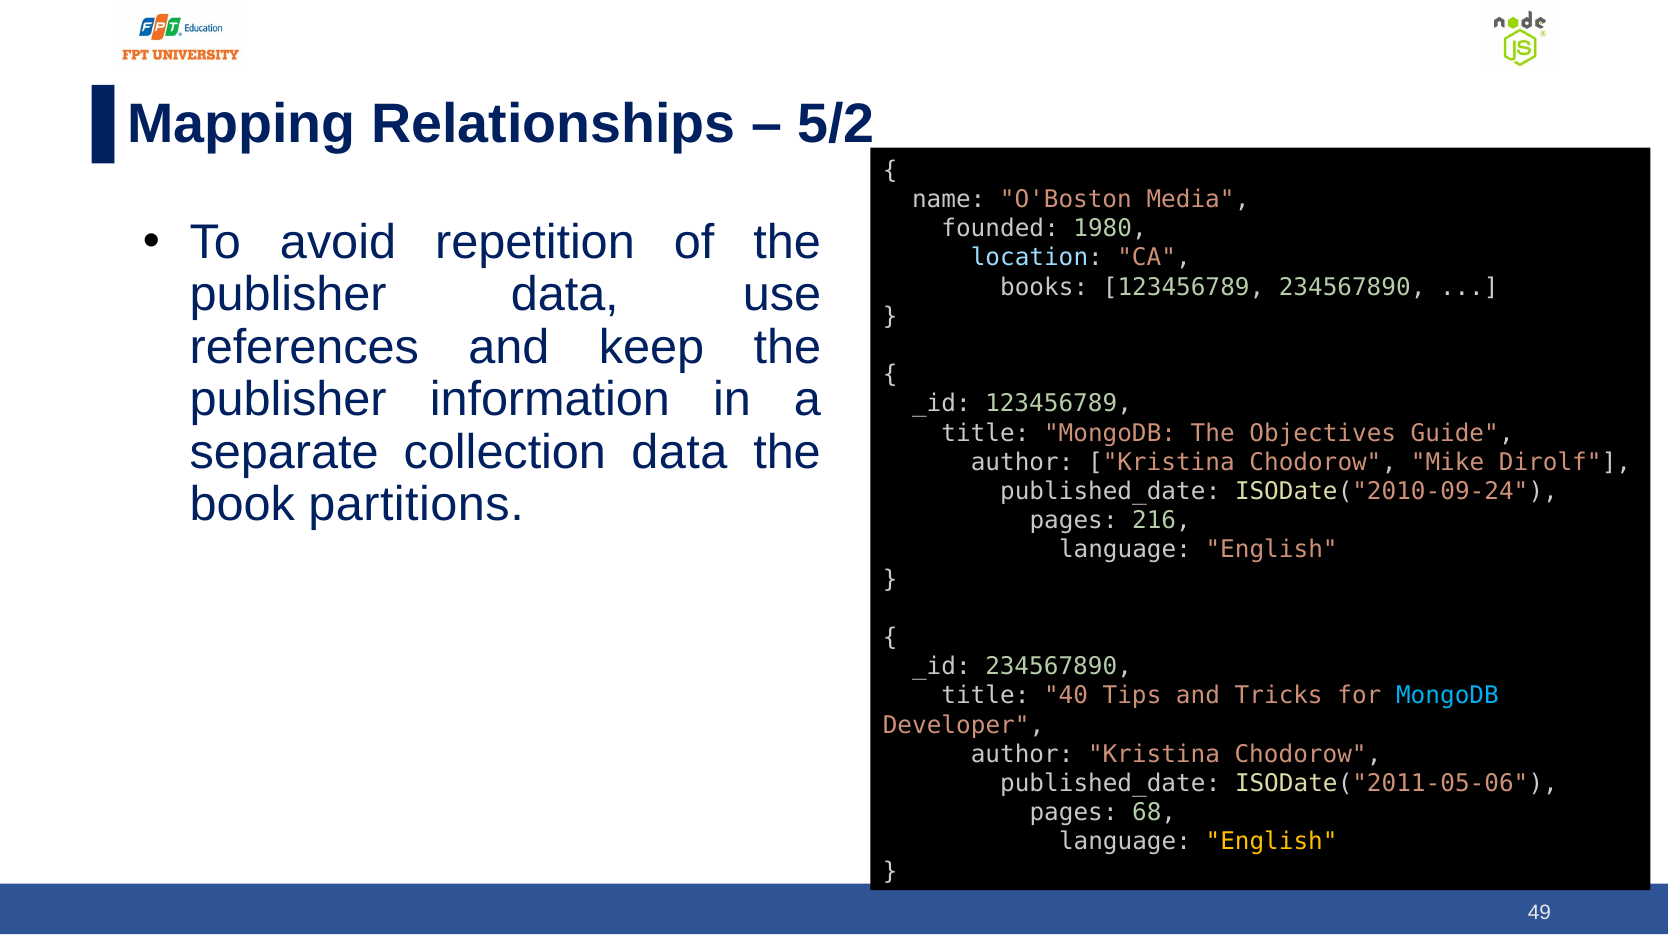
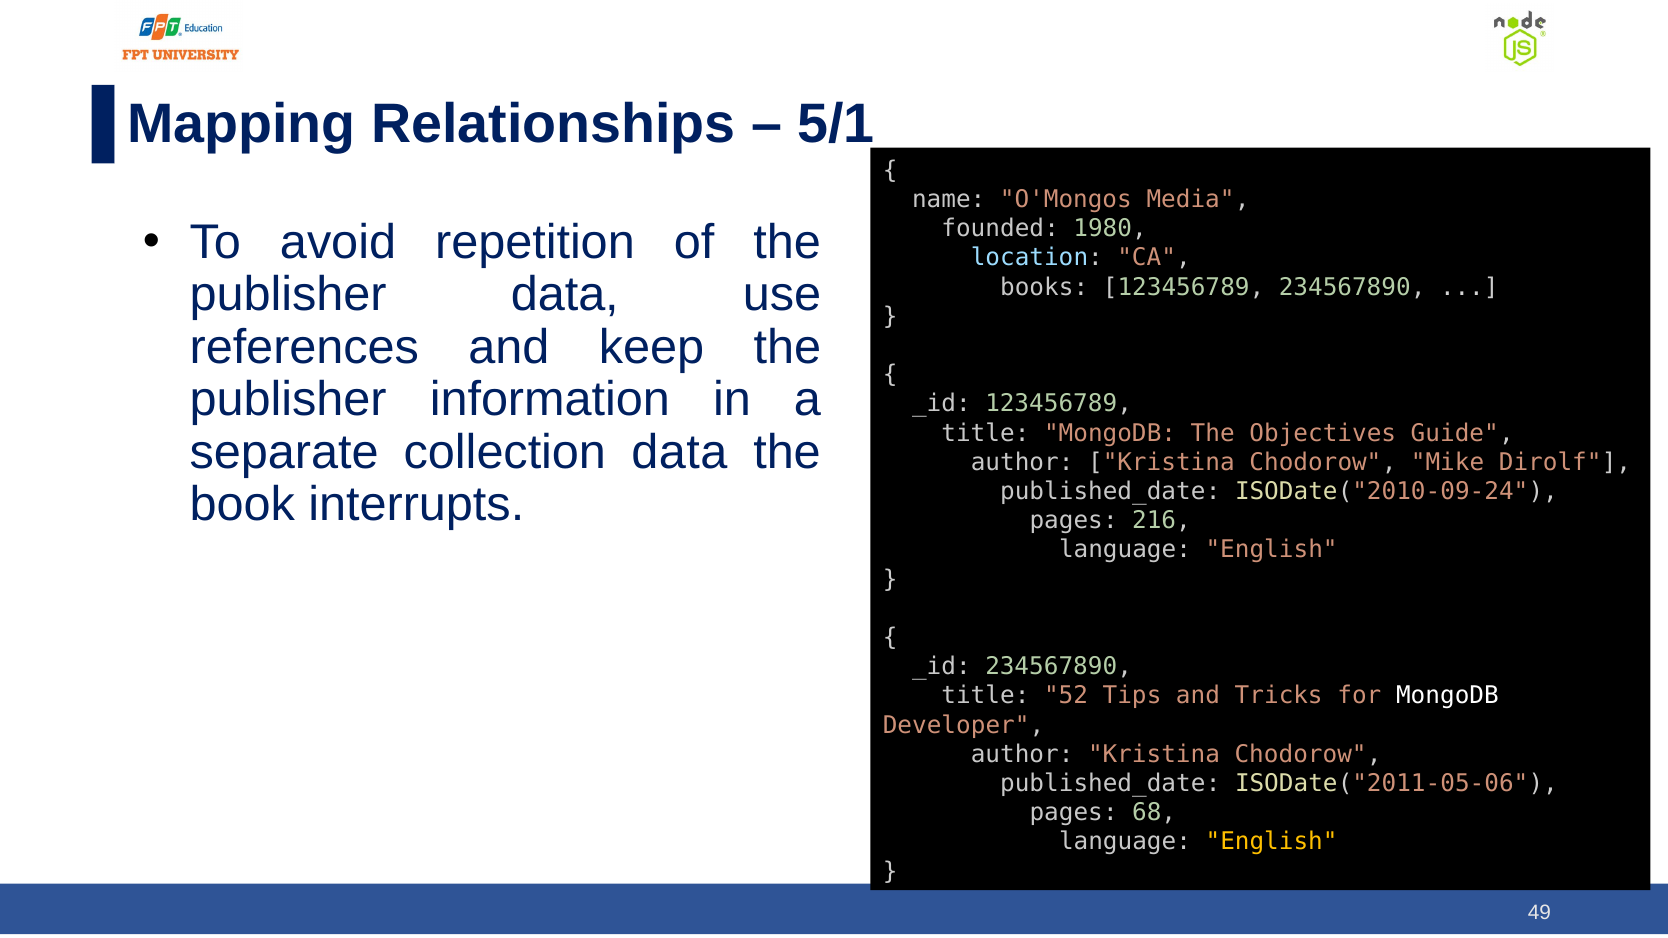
5/2: 5/2 -> 5/1
O'Boston: O'Boston -> O'Mongos
partitions: partitions -> interrupts
40: 40 -> 52
MongoDB at (1447, 696) colour: light blue -> white
